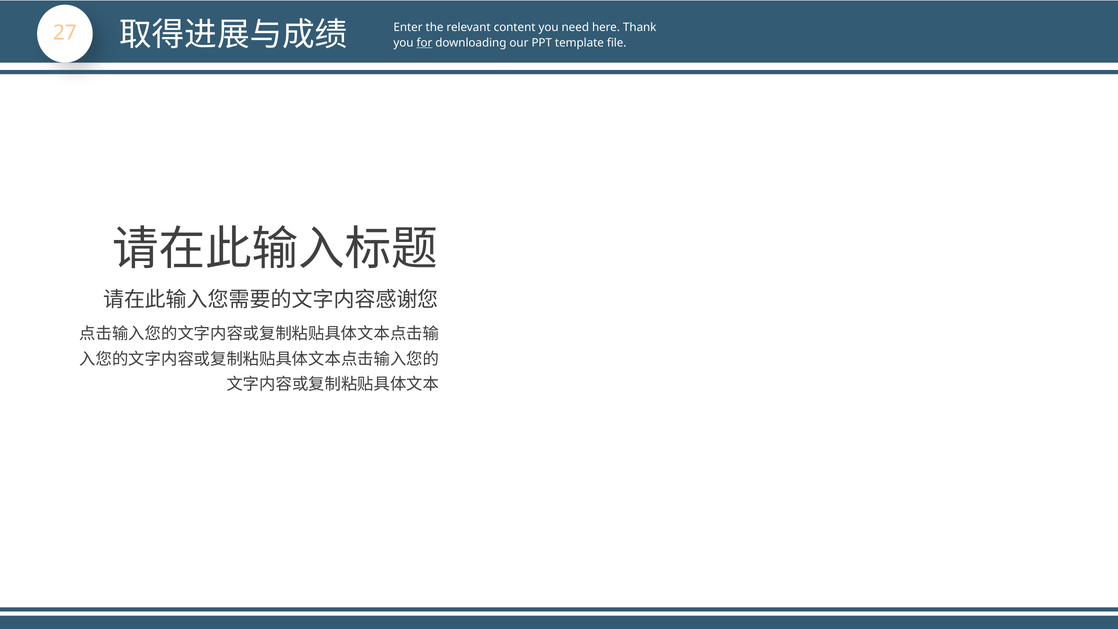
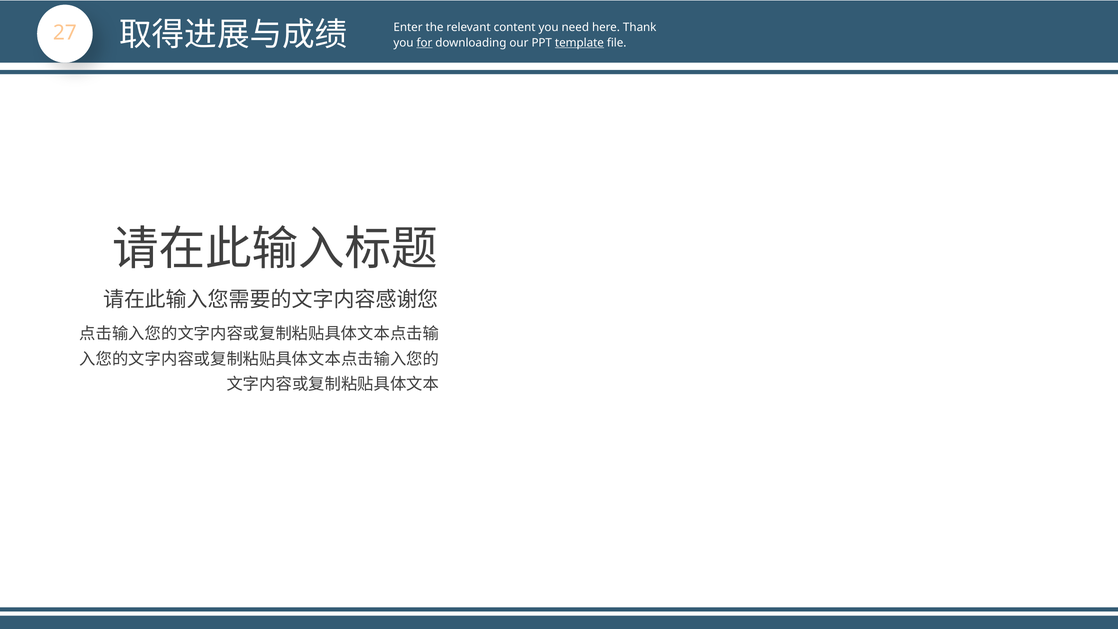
template underline: none -> present
